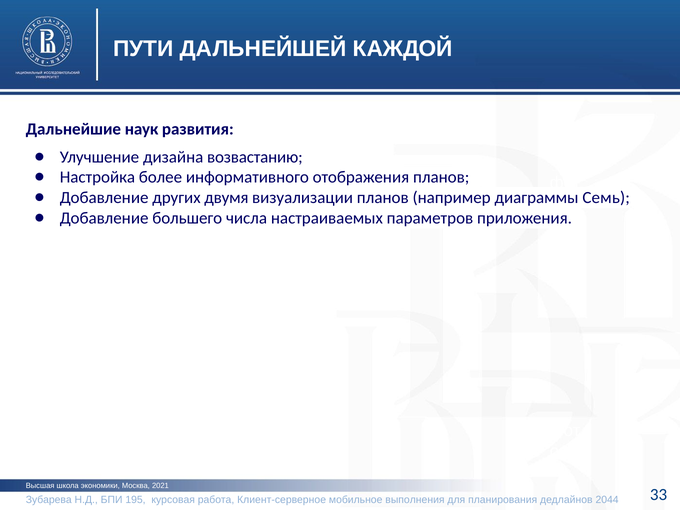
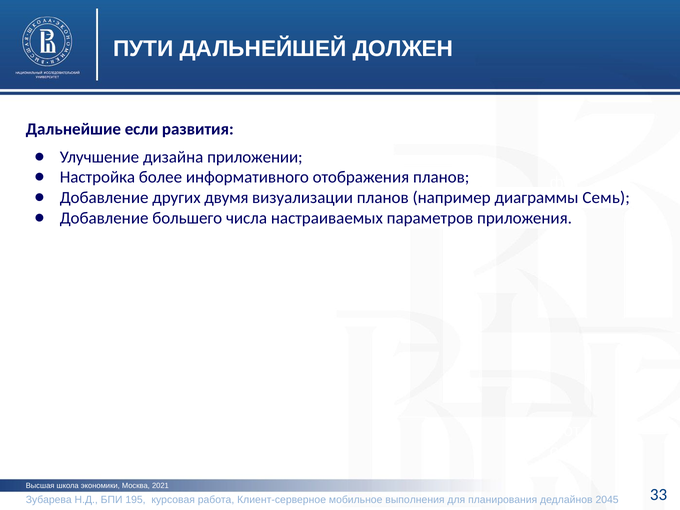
КАЖДОЙ: КАЖДОЙ -> ДОЛЖЕН
наук: наук -> если
возвастанию: возвастанию -> приложении
2044: 2044 -> 2045
